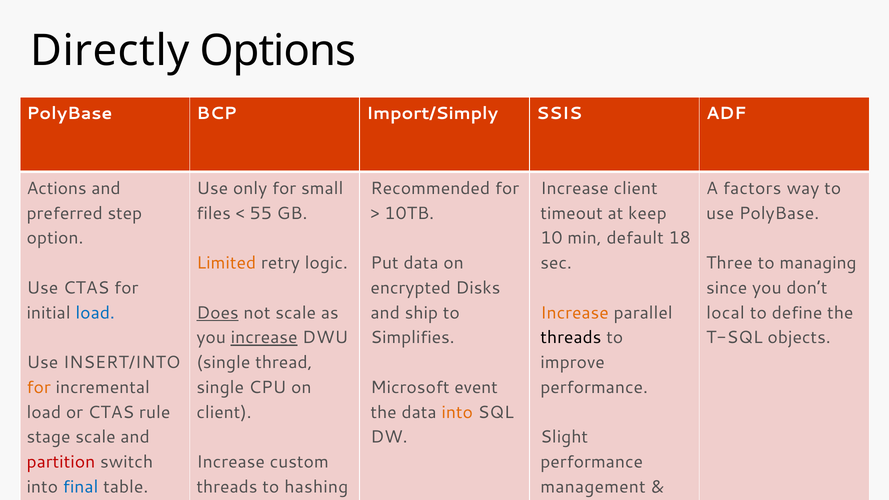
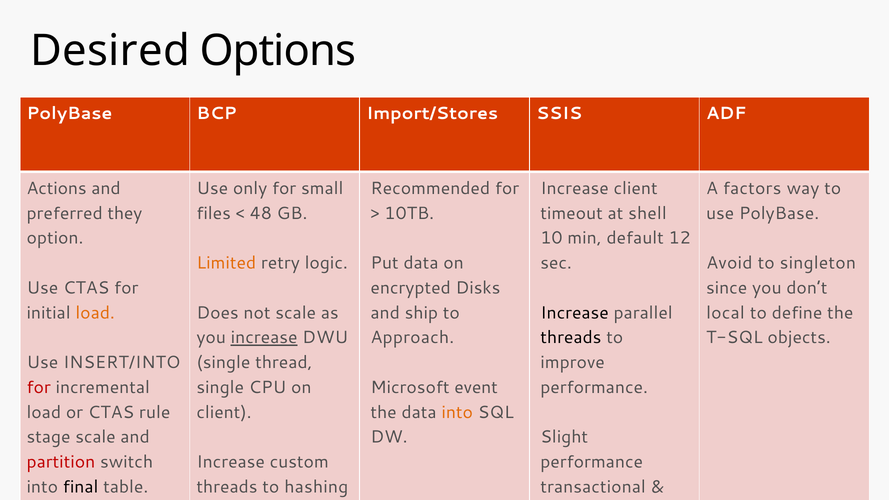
Directly: Directly -> Desired
Import/Simply: Import/Simply -> Import/Stores
step: step -> they
55: 55 -> 48
keep: keep -> shell
18: 18 -> 12
Three: Three -> Avoid
managing: managing -> singleton
load at (95, 313) colour: blue -> orange
Does underline: present -> none
Increase at (575, 313) colour: orange -> black
Simplifies: Simplifies -> Approach
for at (39, 387) colour: orange -> red
final colour: blue -> black
management: management -> transactional
